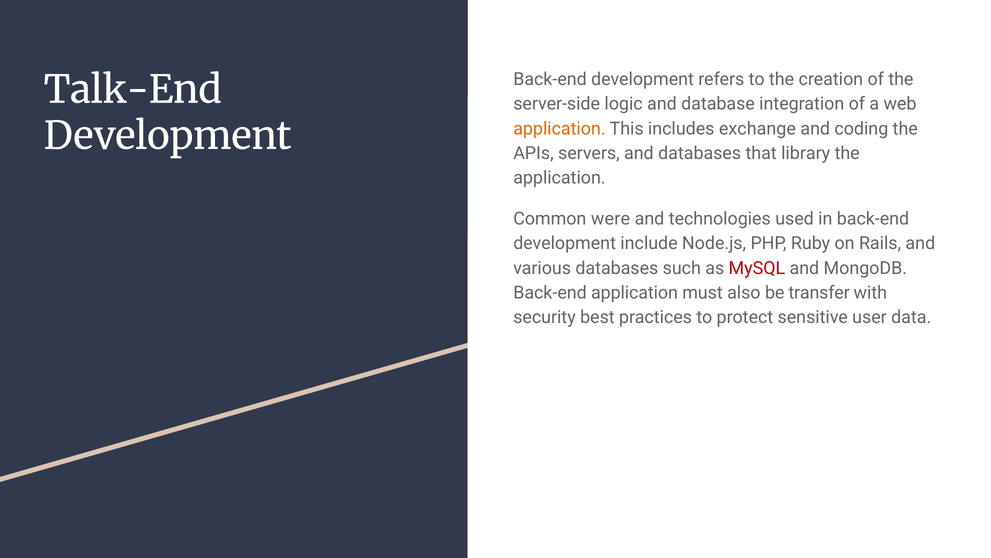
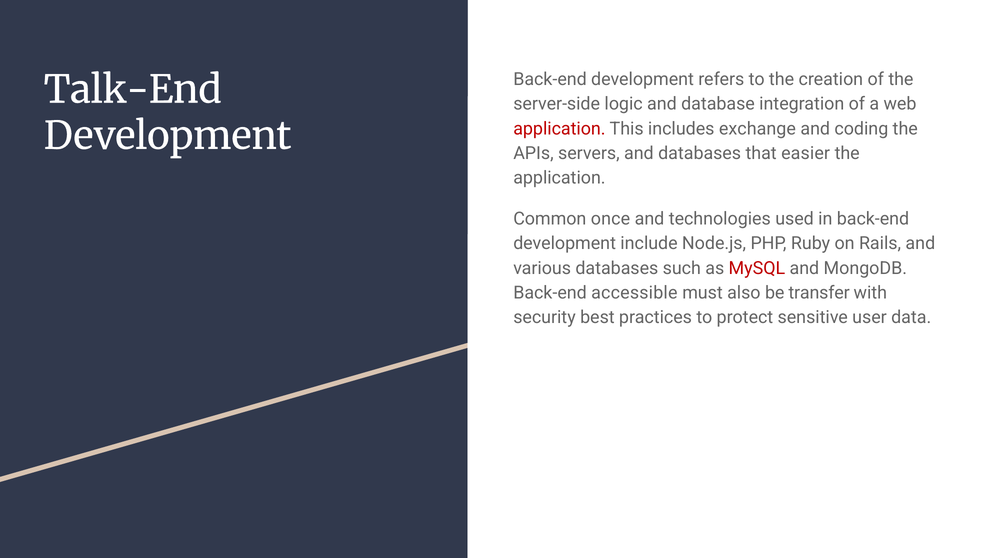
application at (559, 128) colour: orange -> red
library: library -> easier
were: were -> once
Back-end application: application -> accessible
